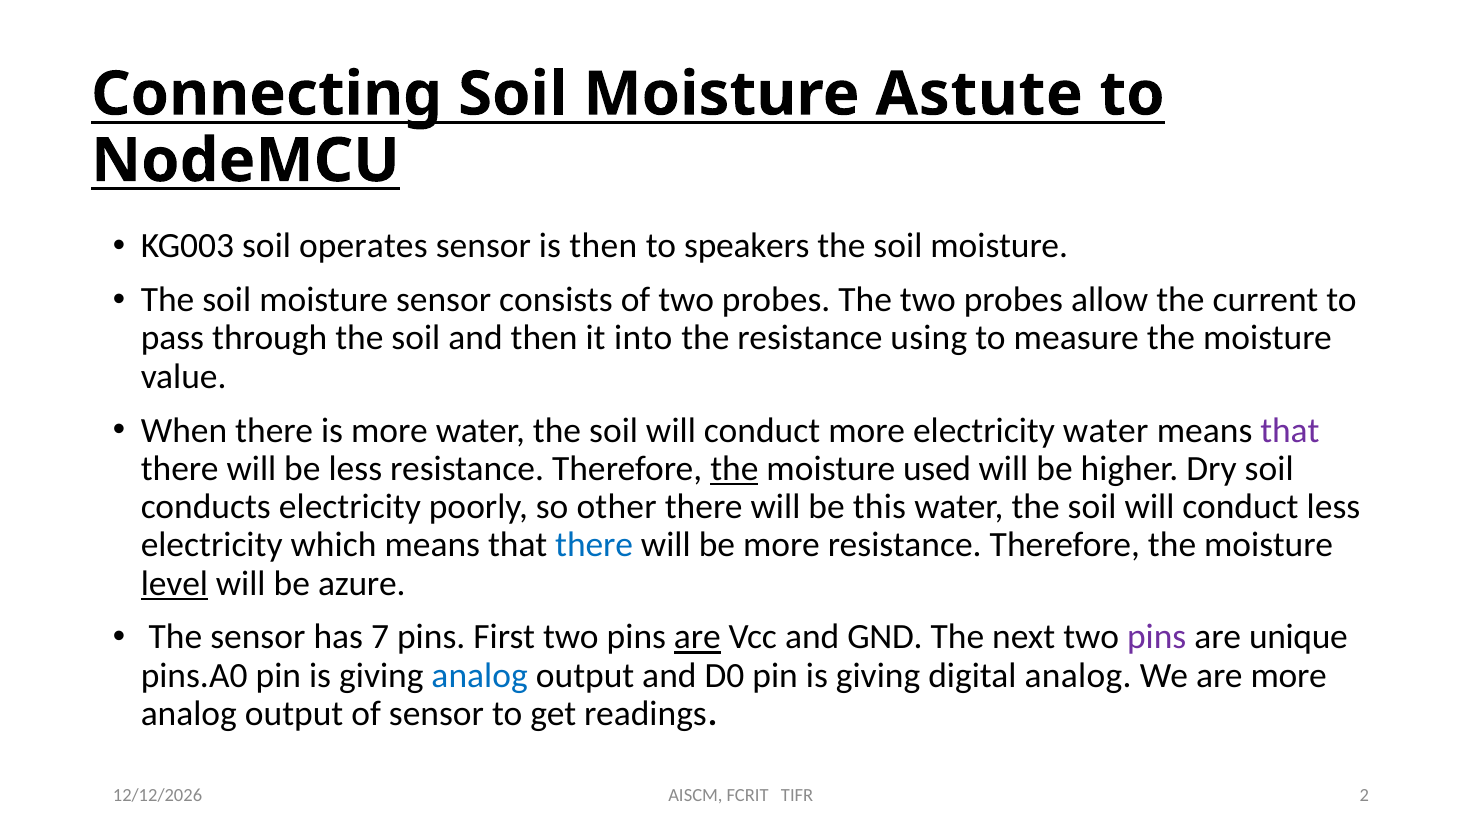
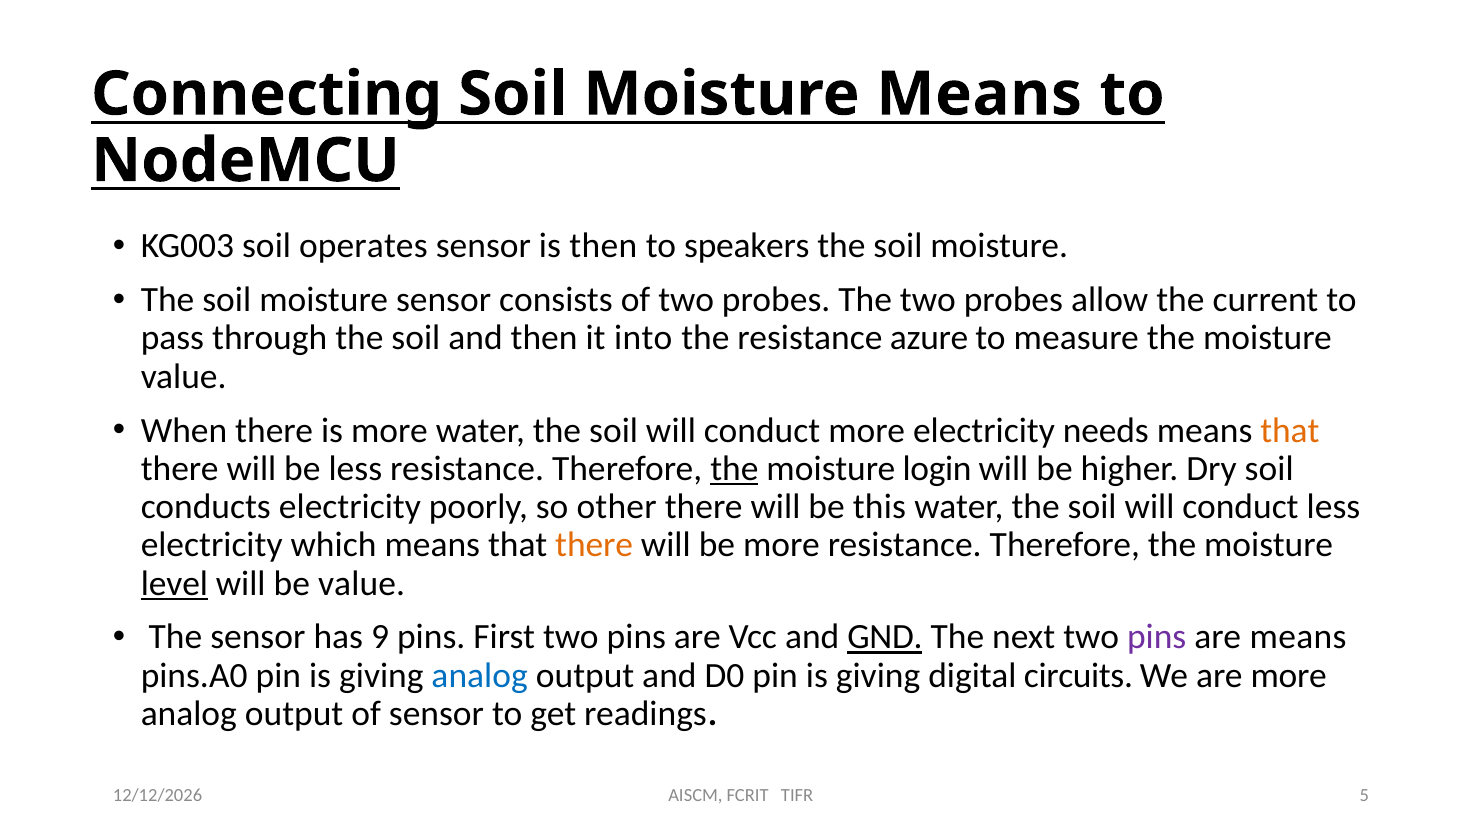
Moisture Astute: Astute -> Means
using: using -> azure
electricity water: water -> needs
that at (1290, 431) colour: purple -> orange
used: used -> login
there at (594, 546) colour: blue -> orange
be azure: azure -> value
7: 7 -> 9
are at (697, 638) underline: present -> none
GND underline: none -> present
are unique: unique -> means
digital analog: analog -> circuits
2: 2 -> 5
